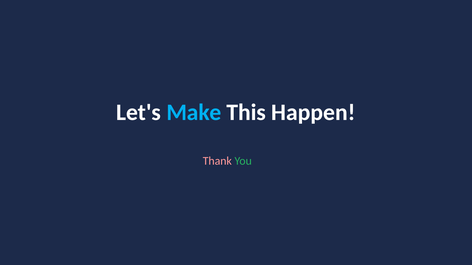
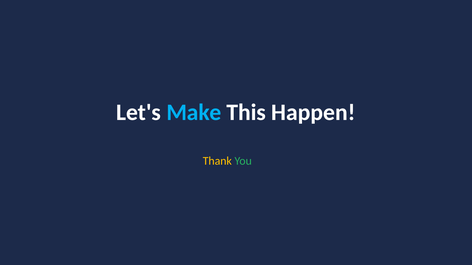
Thank colour: pink -> yellow
